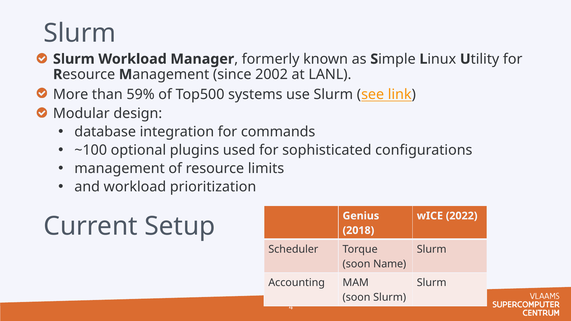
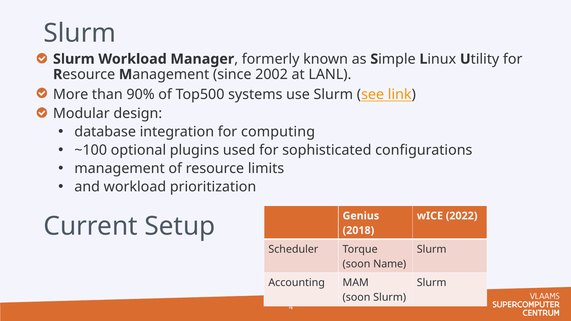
59%: 59% -> 90%
commands: commands -> computing
